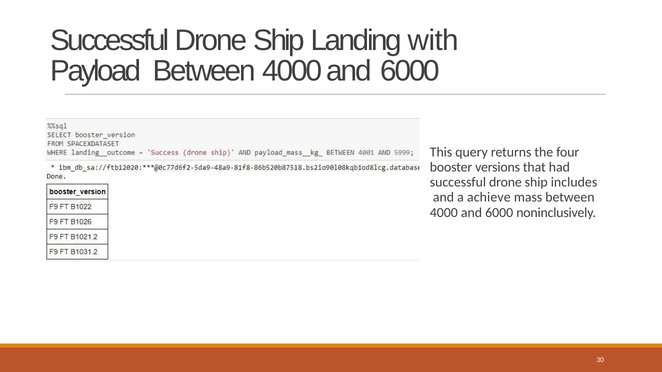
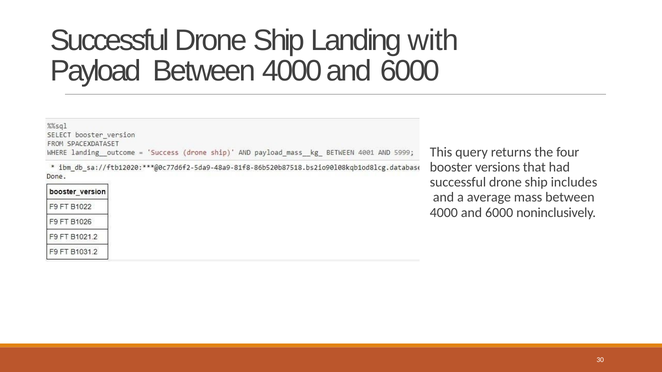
achieve: achieve -> average
